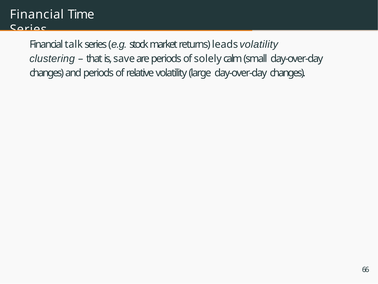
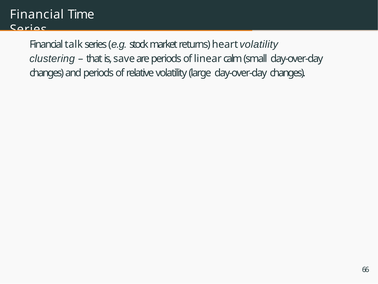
leads: leads -> heart
solely: solely -> linear
